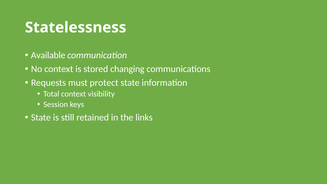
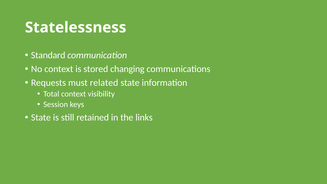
Available: Available -> Standard
protect: protect -> related
